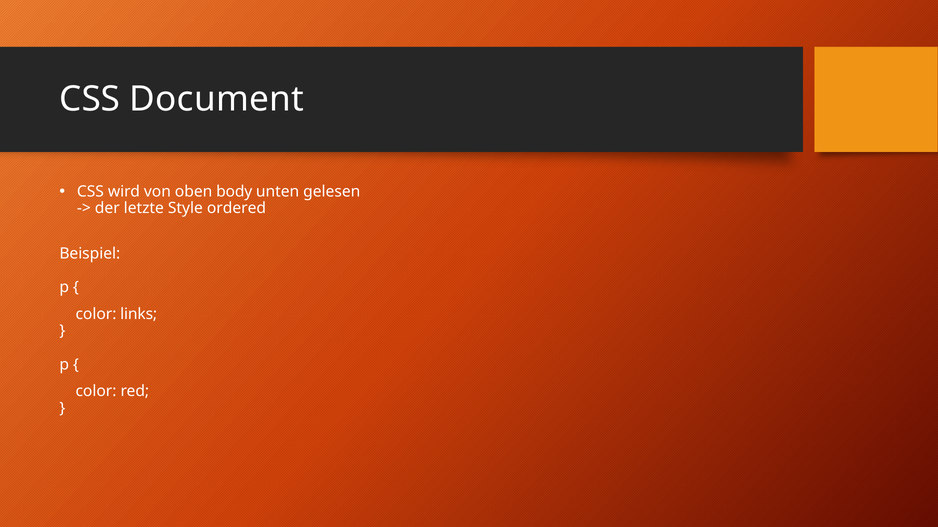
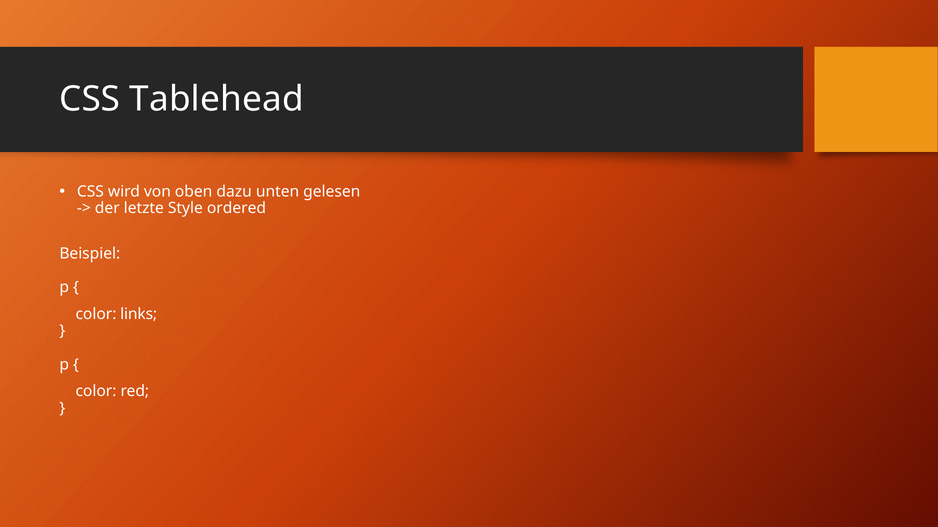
Document: Document -> Tablehead
body: body -> dazu
